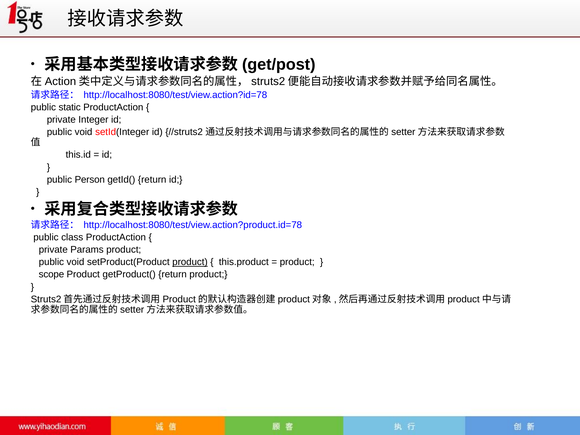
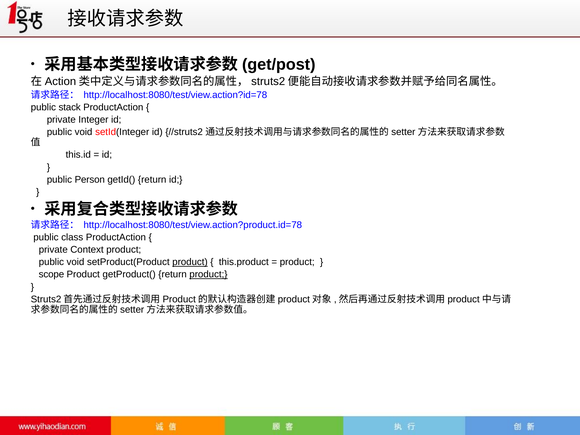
static: static -> stack
Params: Params -> Context
product at (208, 274) underline: none -> present
